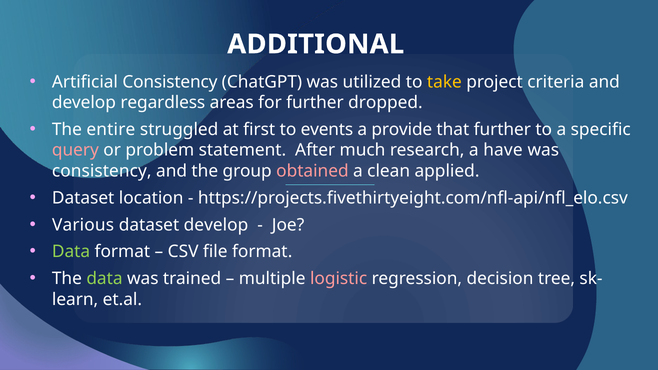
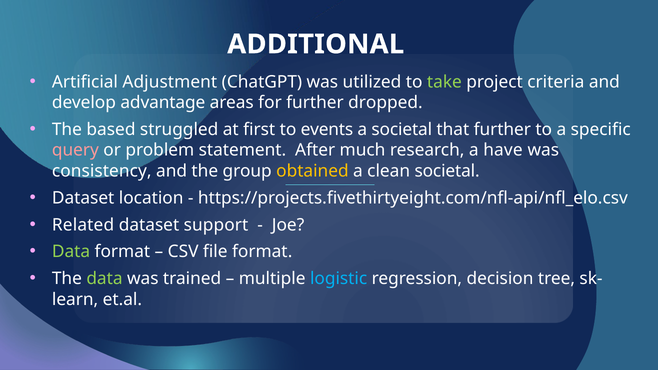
Artificial Consistency: Consistency -> Adjustment
take colour: yellow -> light green
regardless: regardless -> advantage
entire: entire -> based
a provide: provide -> societal
obtained colour: pink -> yellow
clean applied: applied -> societal
Various: Various -> Related
dataset develop: develop -> support
logistic colour: pink -> light blue
